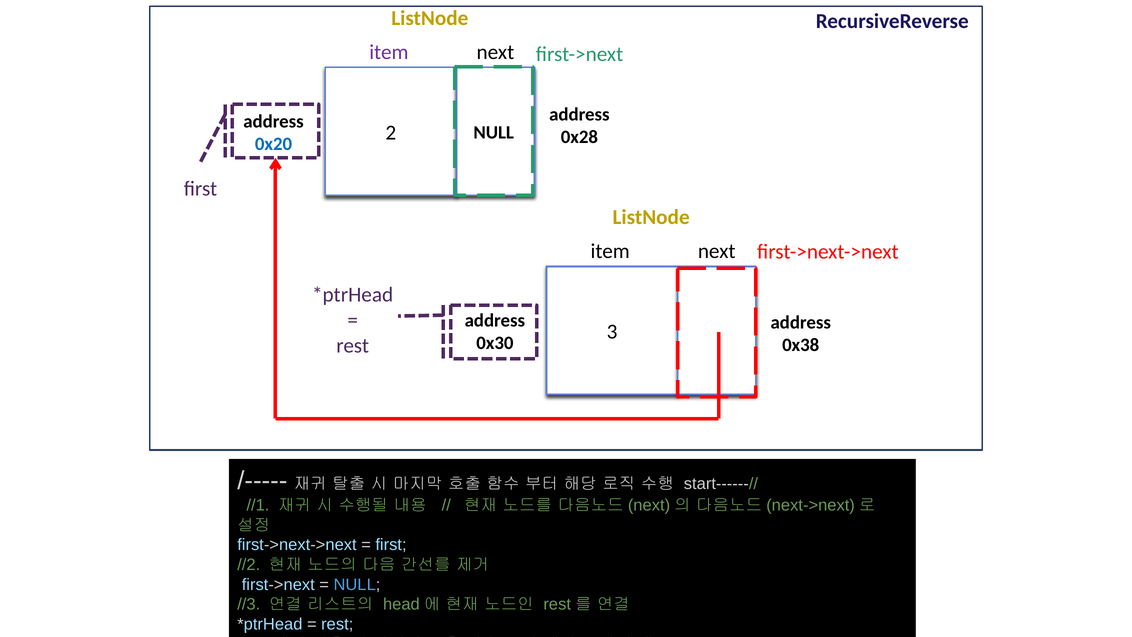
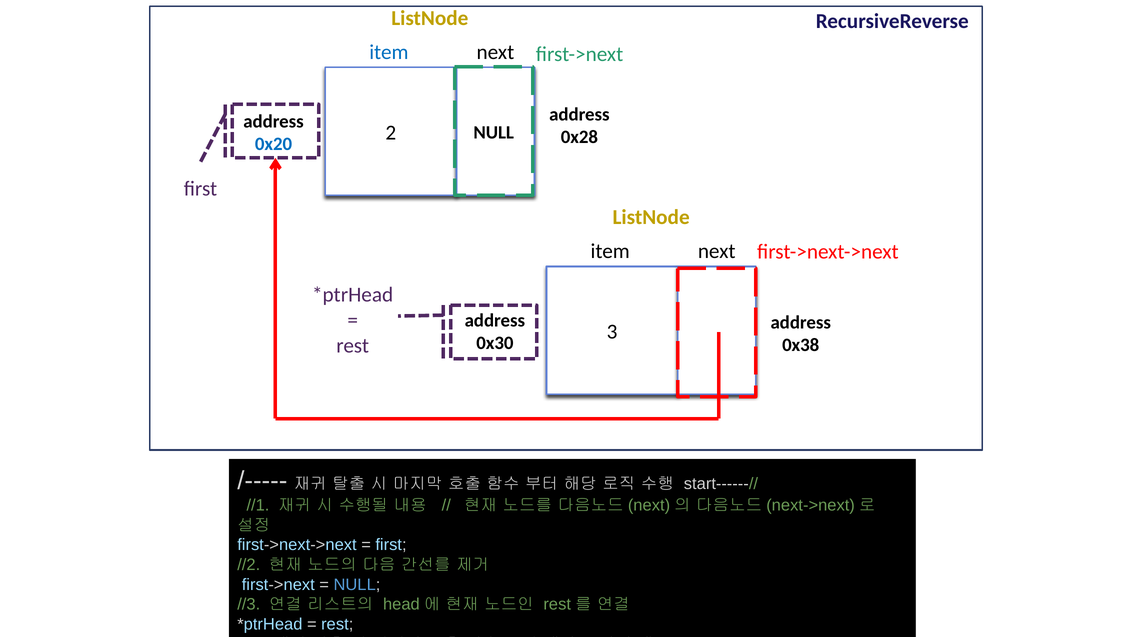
item at (389, 52) colour: purple -> blue
